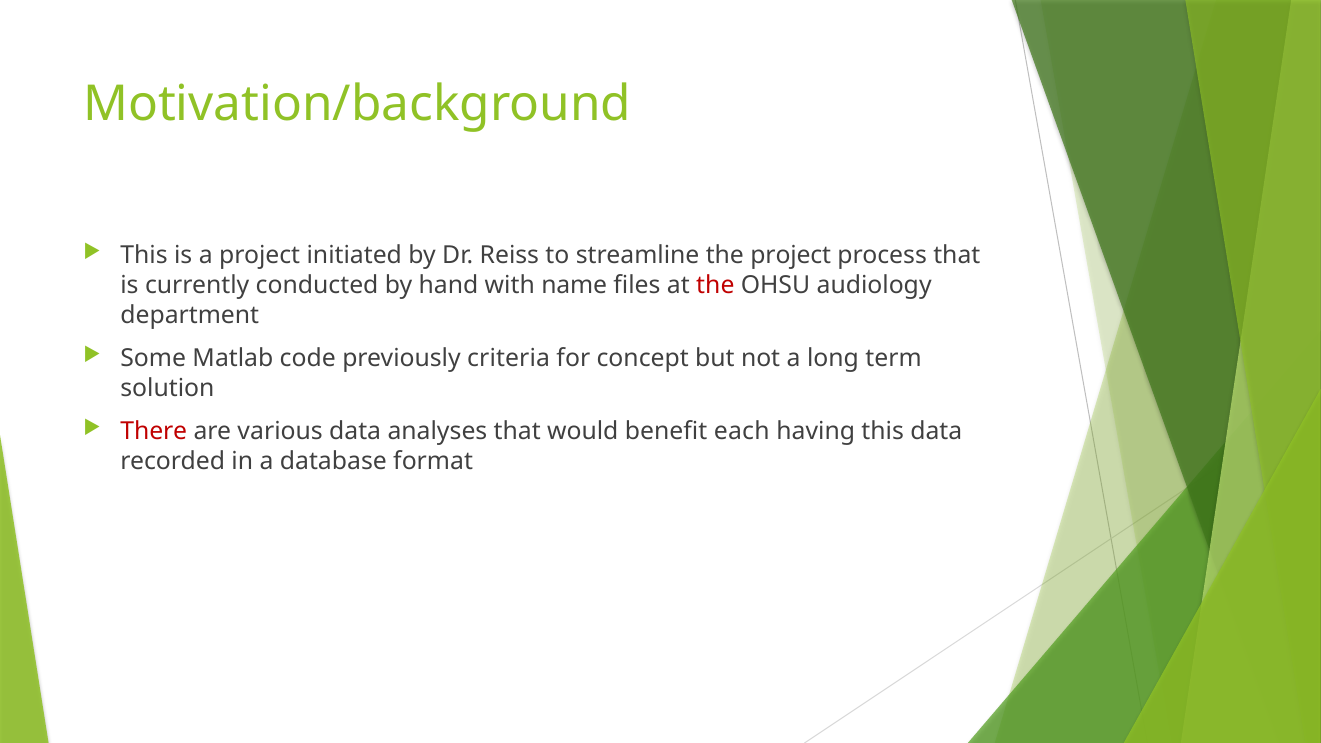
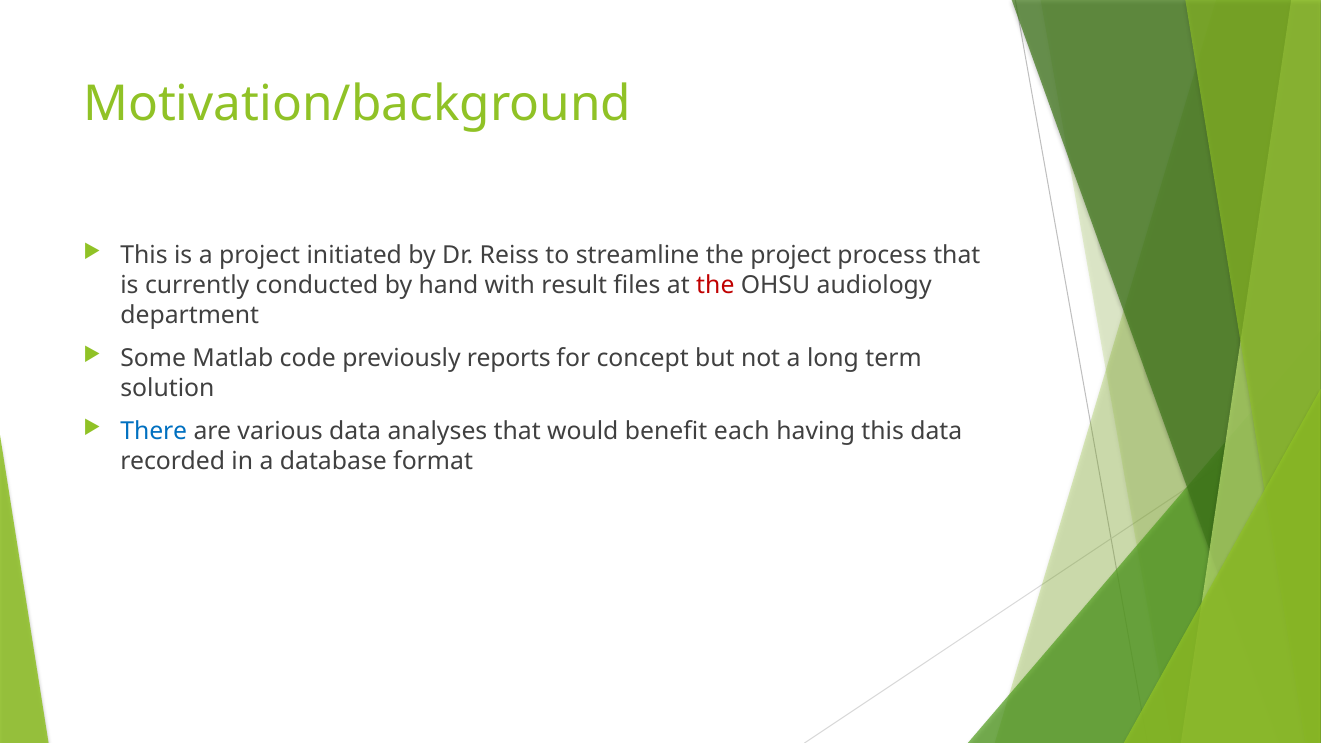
name: name -> result
criteria: criteria -> reports
There colour: red -> blue
